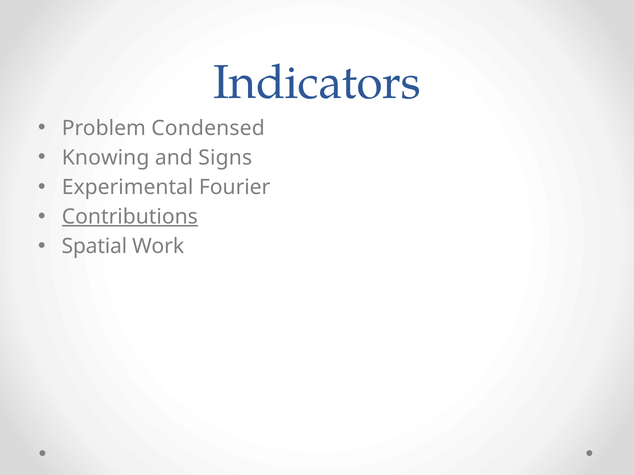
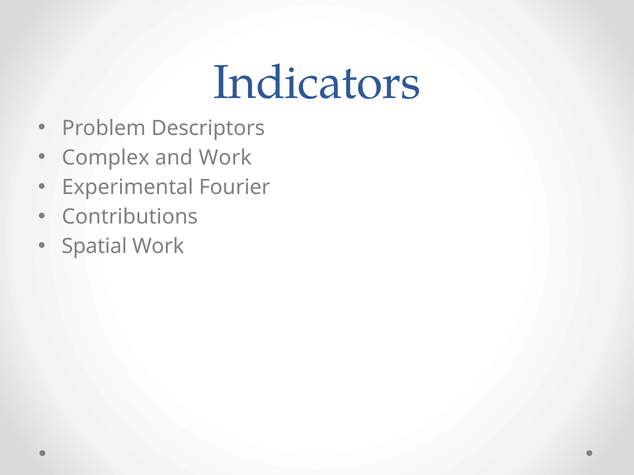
Condensed: Condensed -> Descriptors
Knowing: Knowing -> Complex
and Signs: Signs -> Work
Contributions underline: present -> none
